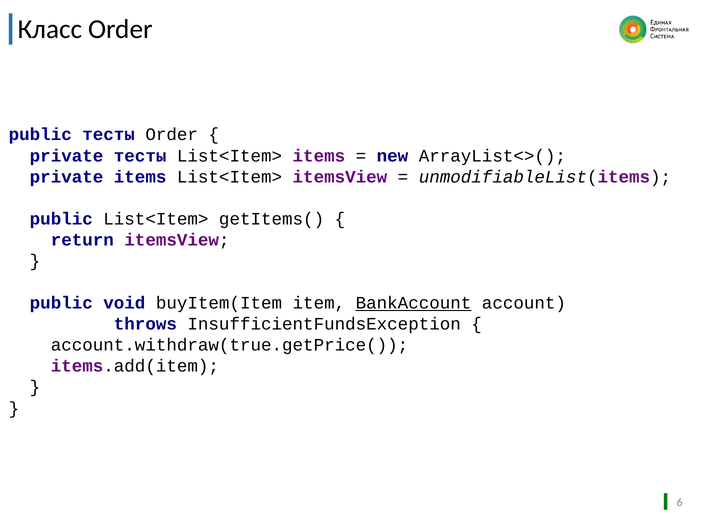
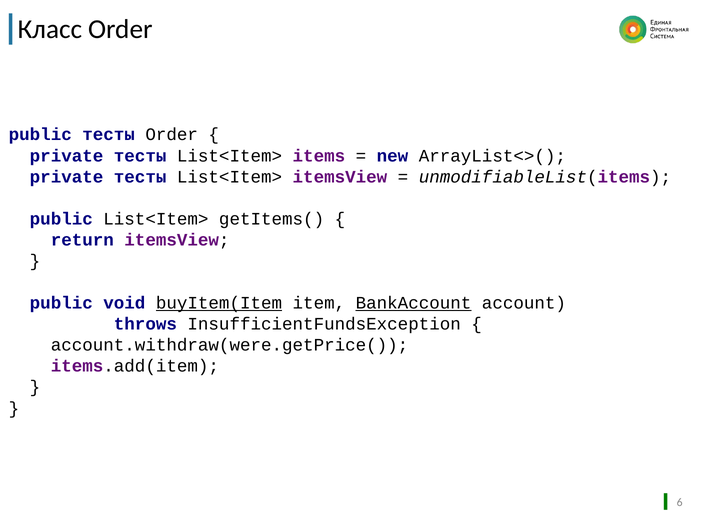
items at (140, 177): items -> тесты
buyItem(Item underline: none -> present
account.withdraw(true.getPrice(: account.withdraw(true.getPrice( -> account.withdraw(were.getPrice(
